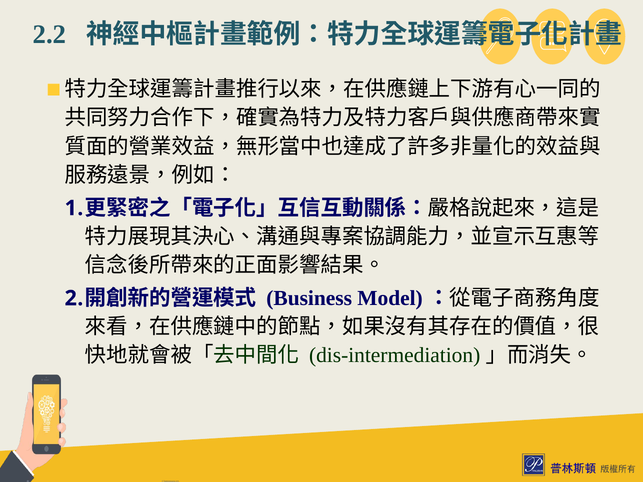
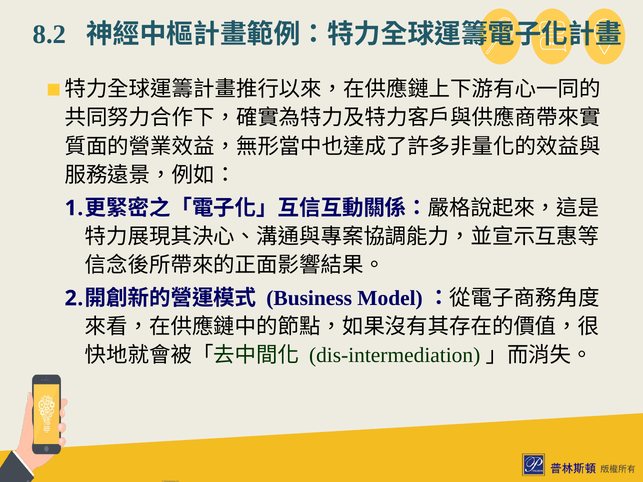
2.2: 2.2 -> 8.2
